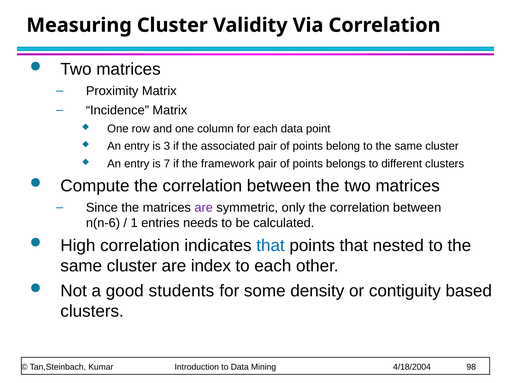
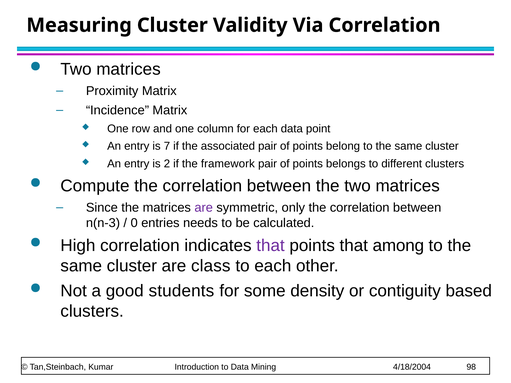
3: 3 -> 7
7: 7 -> 2
n(n-6: n(n-6 -> n(n-3
1: 1 -> 0
that at (271, 246) colour: blue -> purple
nested: nested -> among
index: index -> class
